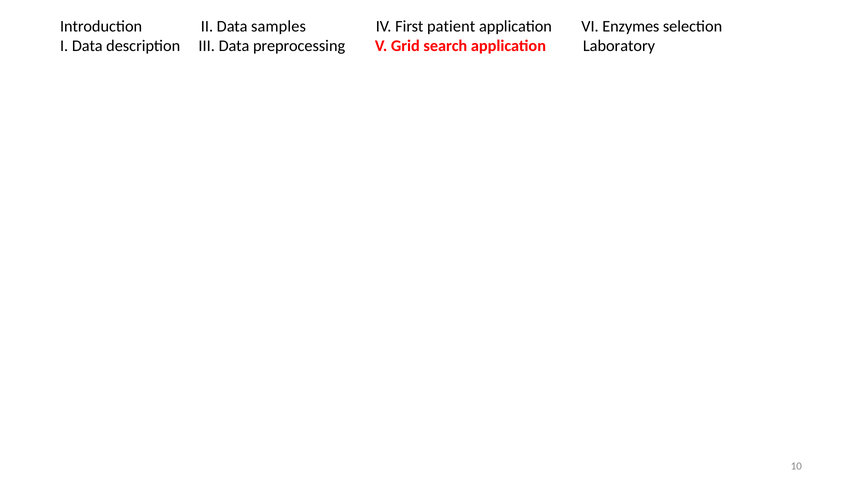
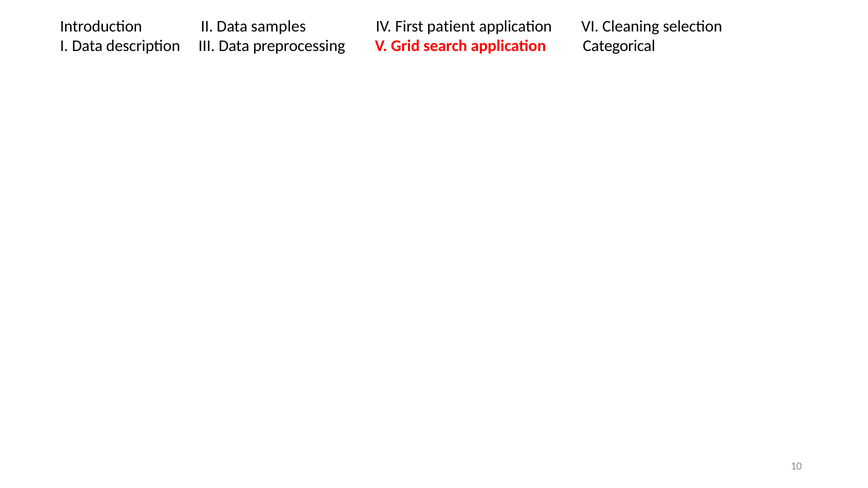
Enzymes: Enzymes -> Cleaning
Laboratory: Laboratory -> Categorical
